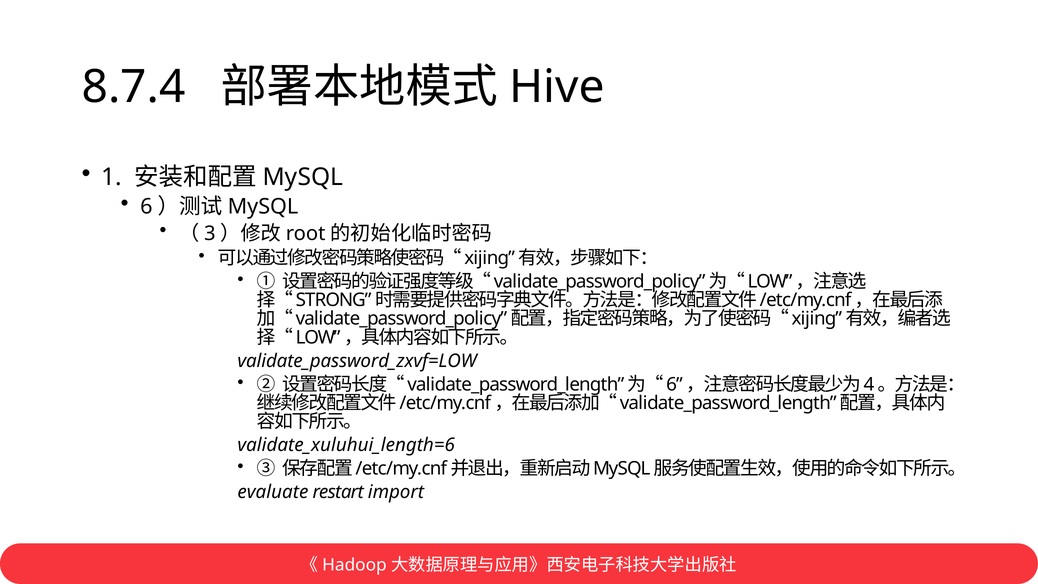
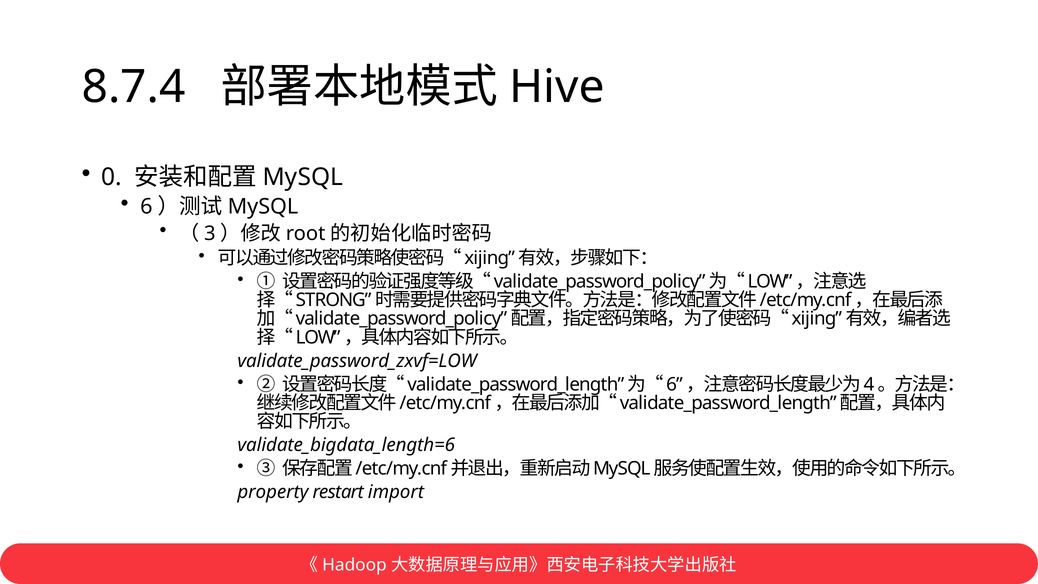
1: 1 -> 0
validate_xuluhui_length=6: validate_xuluhui_length=6 -> validate_bigdata_length=6
evaluate: evaluate -> property
